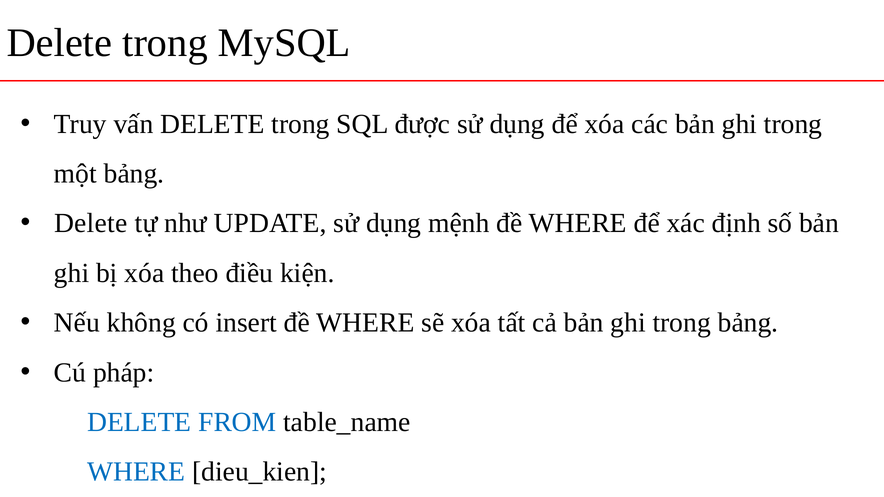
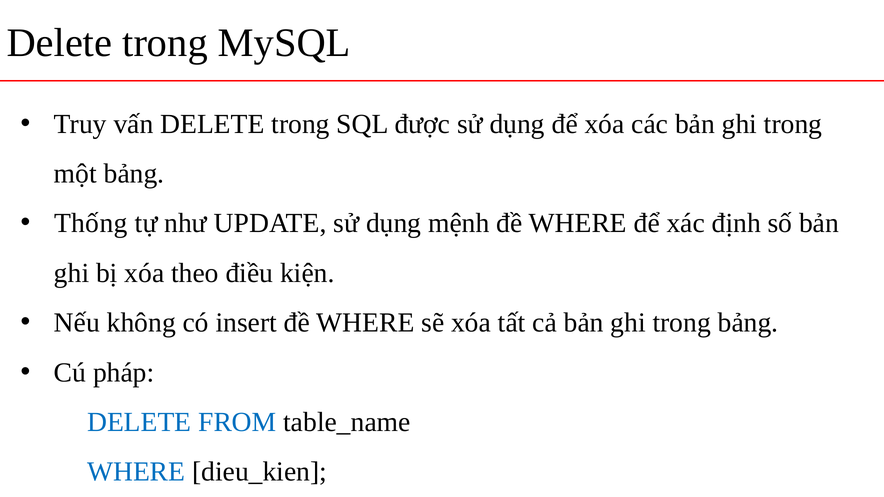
Delete at (91, 223): Delete -> Thống
